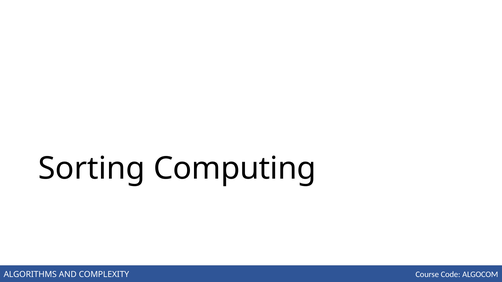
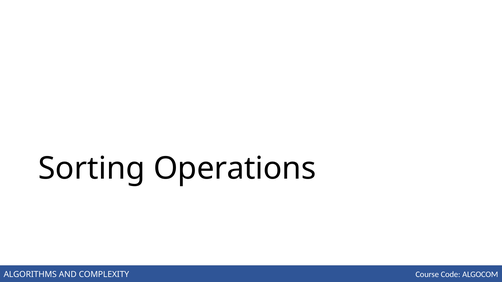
Computing: Computing -> Operations
